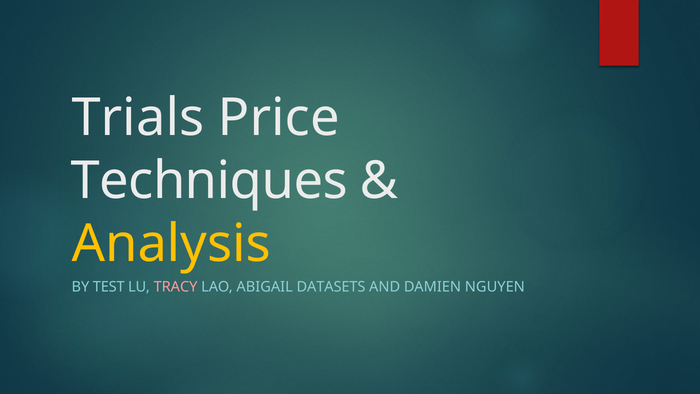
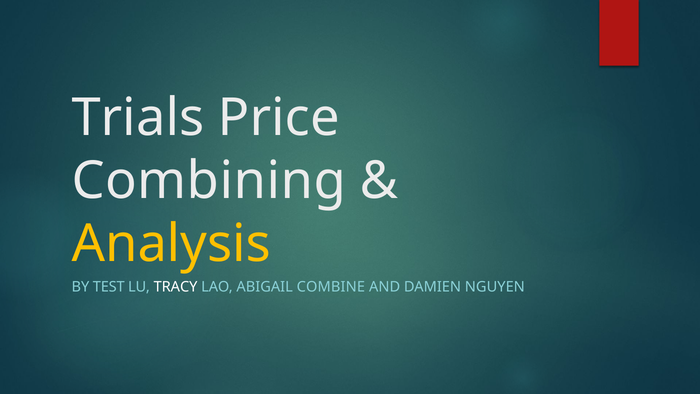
Techniques: Techniques -> Combining
TRACY colour: pink -> white
DATASETS: DATASETS -> COMBINE
